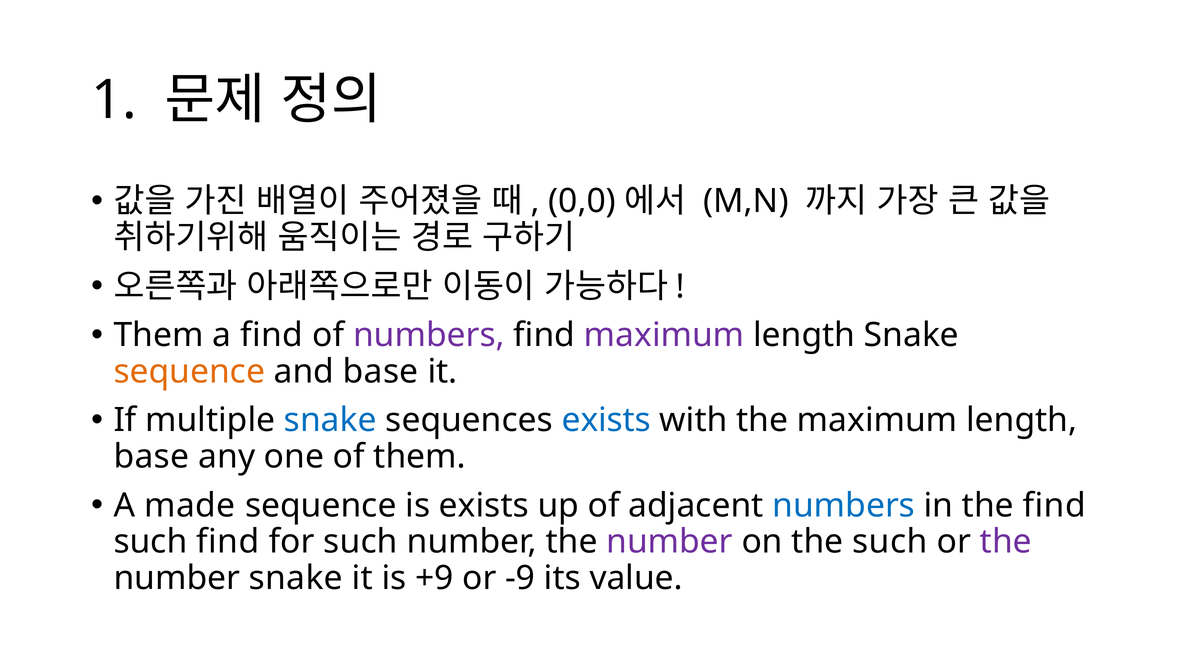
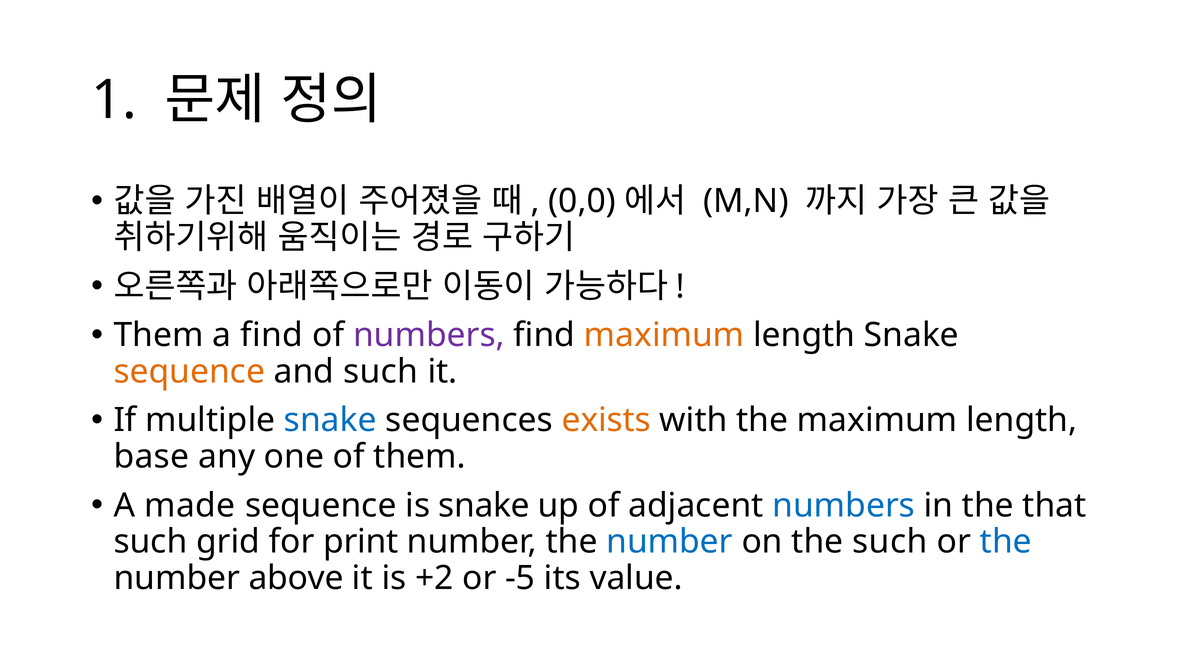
maximum at (664, 336) colour: purple -> orange
and base: base -> such
exists at (606, 421) colour: blue -> orange
is exists: exists -> snake
the find: find -> that
such find: find -> grid
for such: such -> print
number at (670, 542) colour: purple -> blue
the at (1006, 542) colour: purple -> blue
number snake: snake -> above
+9: +9 -> +2
-9: -9 -> -5
